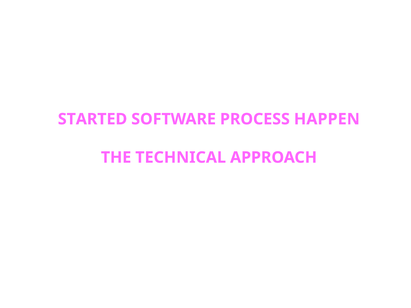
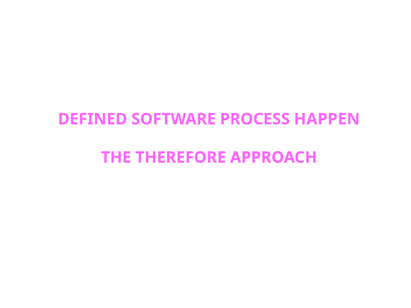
STARTED: STARTED -> DEFINED
TECHNICAL: TECHNICAL -> THEREFORE
